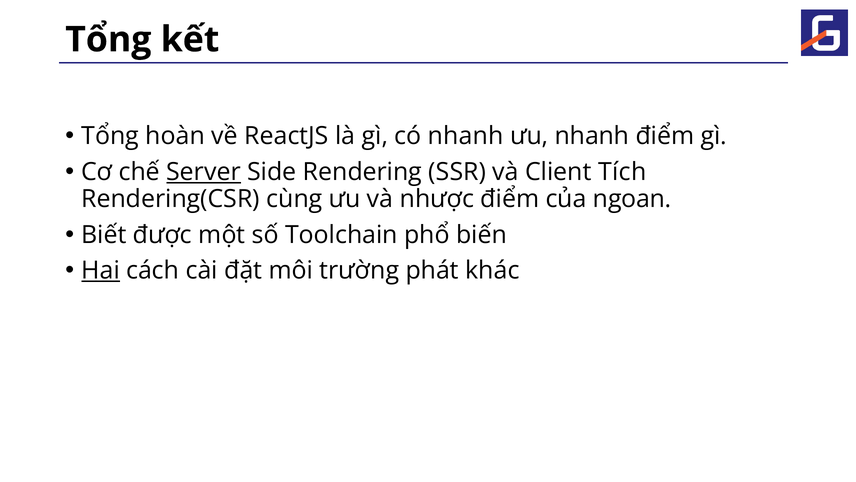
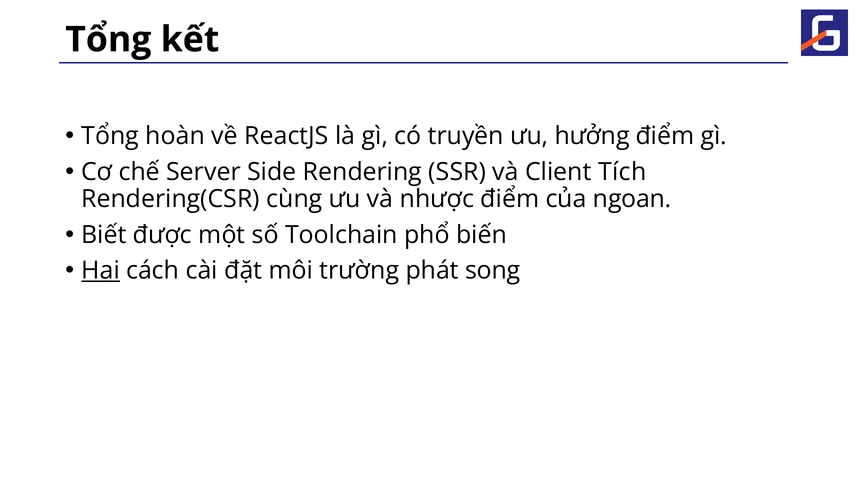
có nhanh: nhanh -> truyền
ưu nhanh: nhanh -> hưởng
Server underline: present -> none
khác: khác -> song
